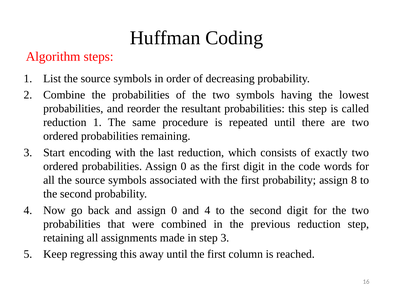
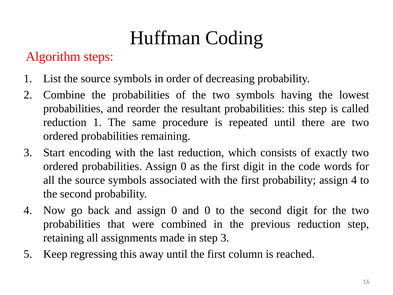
assign 8: 8 -> 4
and 4: 4 -> 0
